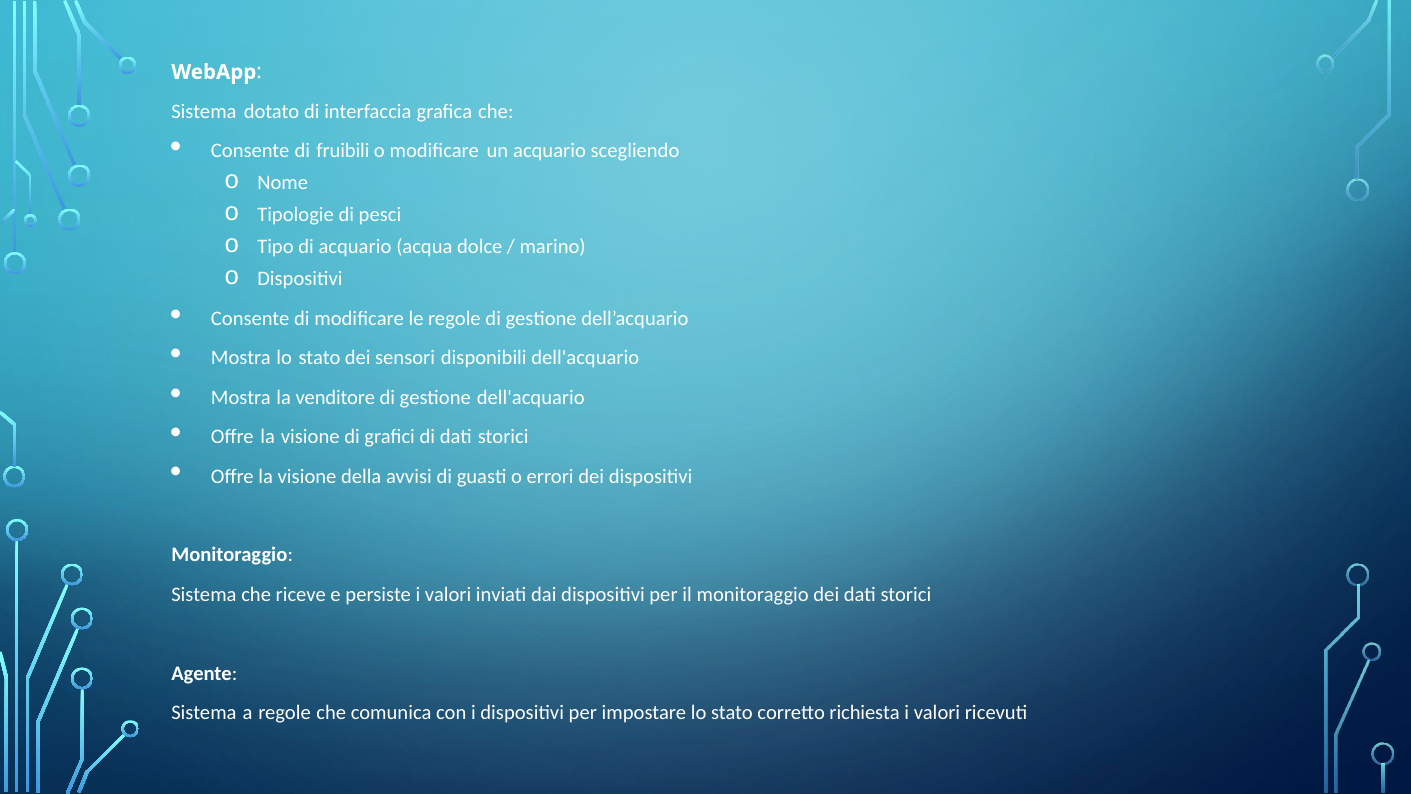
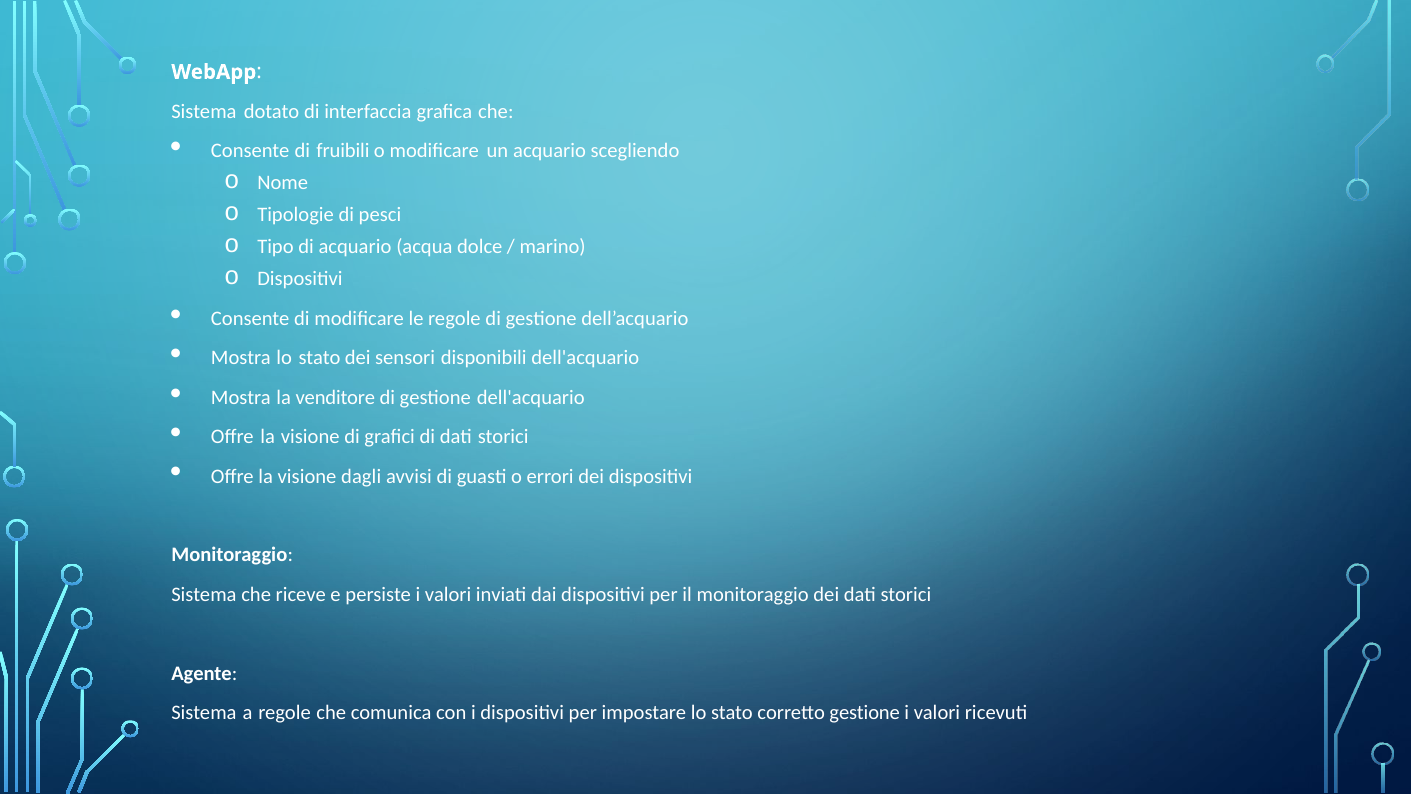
della: della -> dagli
corretto richiesta: richiesta -> gestione
